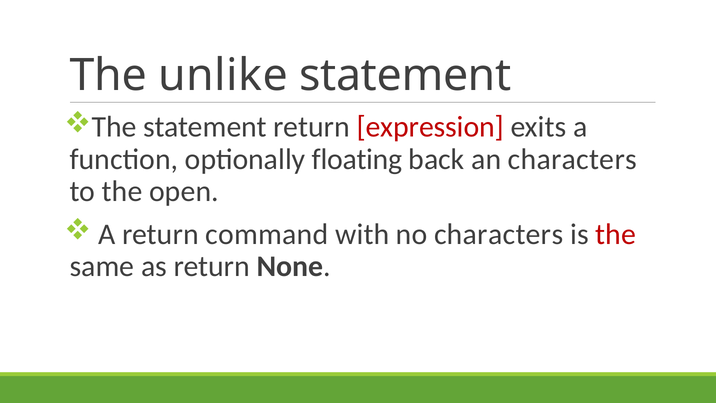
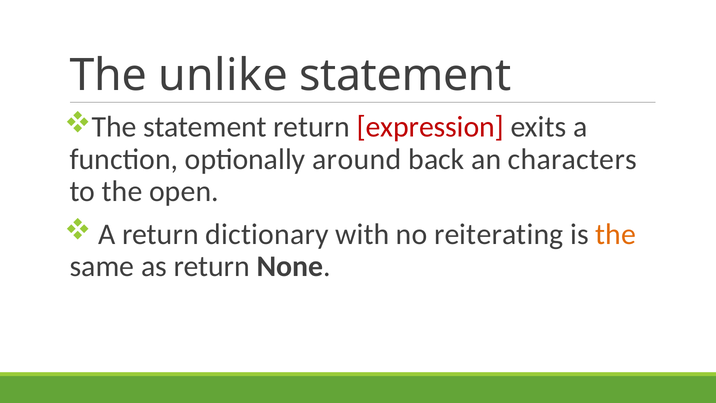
floating: floating -> around
command: command -> dictionary
no characters: characters -> reiterating
the at (616, 234) colour: red -> orange
